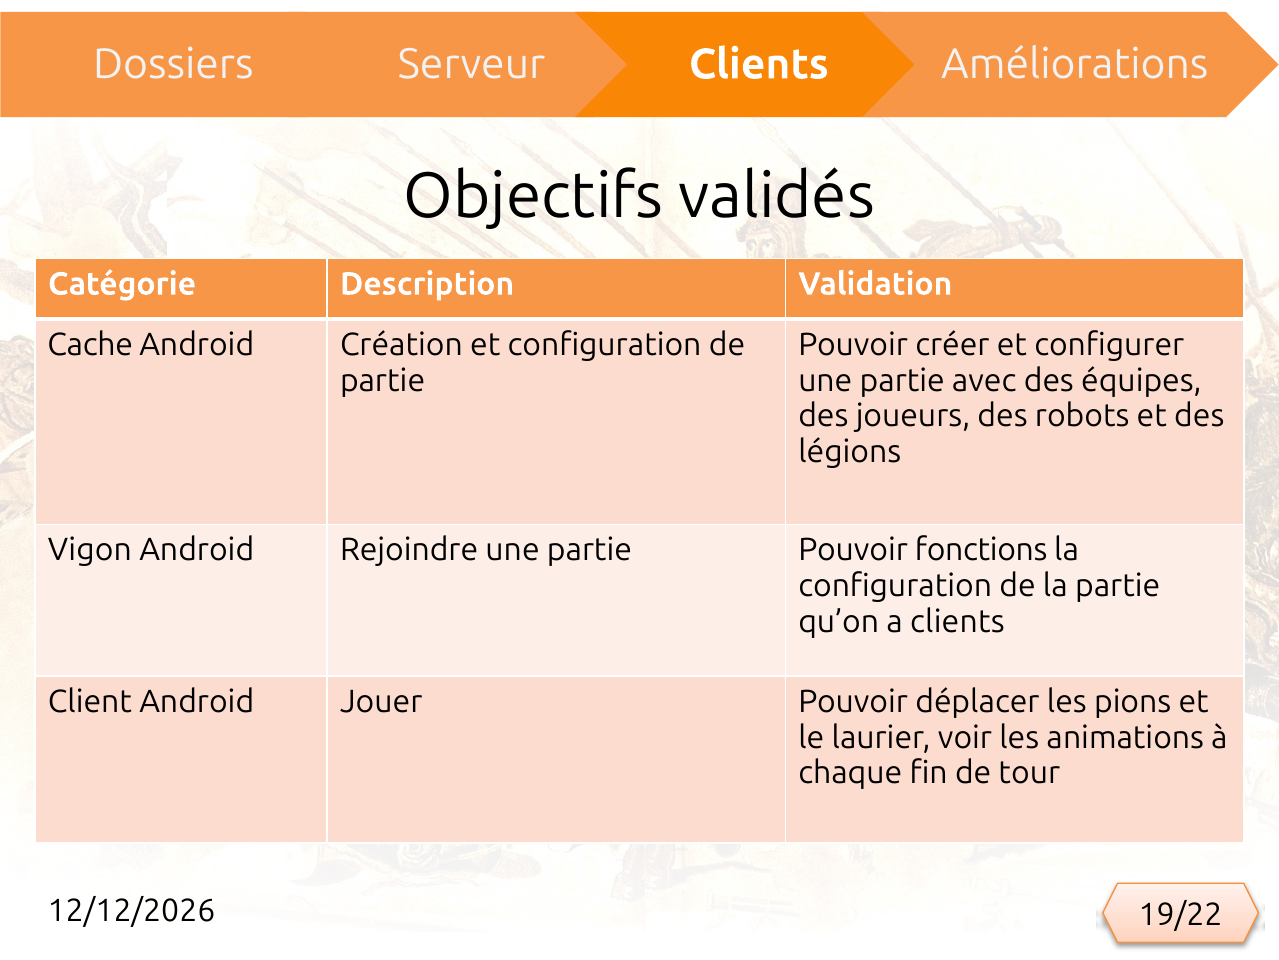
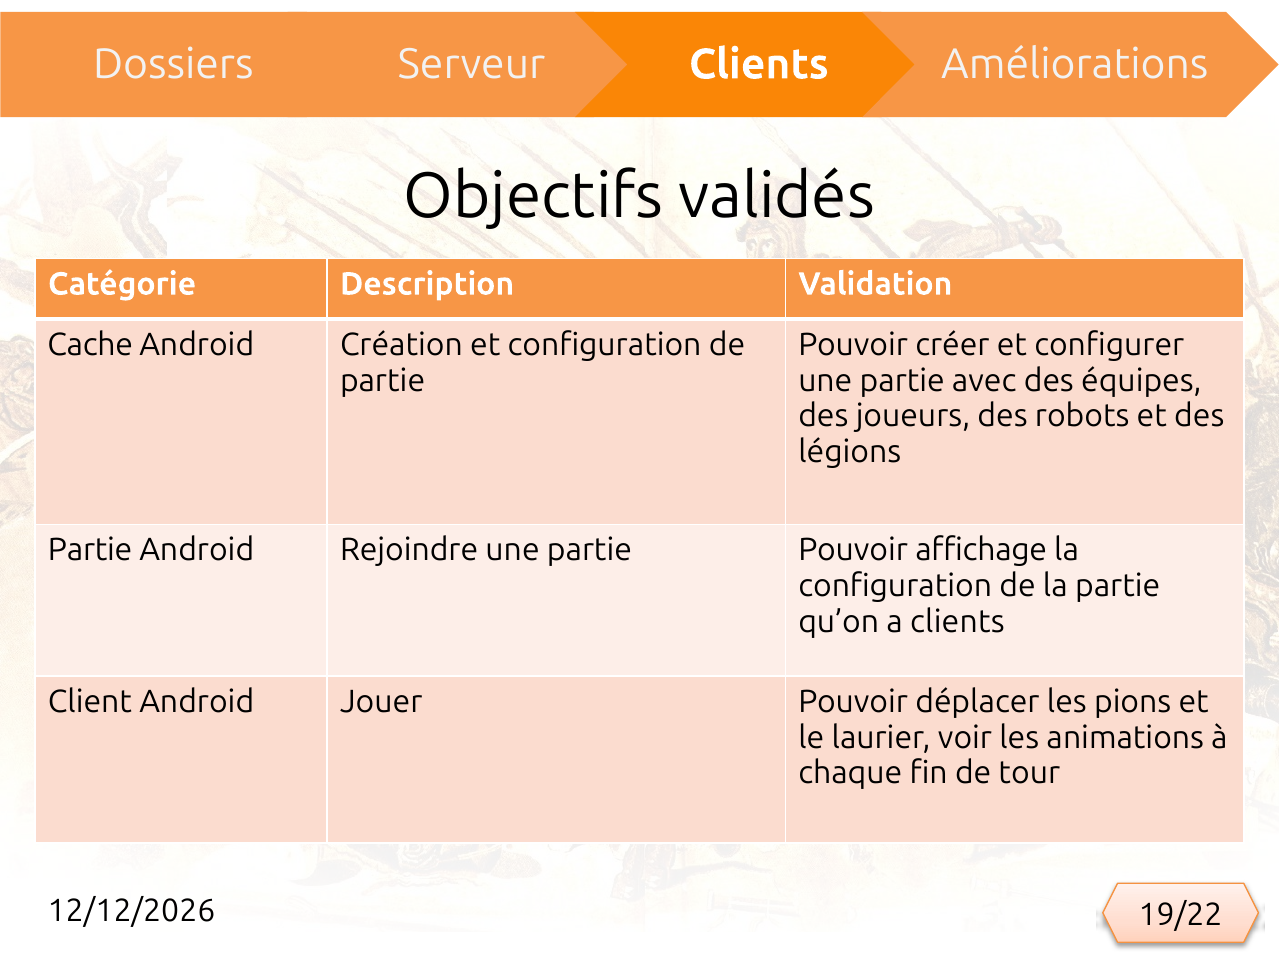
Vigon at (90, 550): Vigon -> Partie
fonctions: fonctions -> affichage
